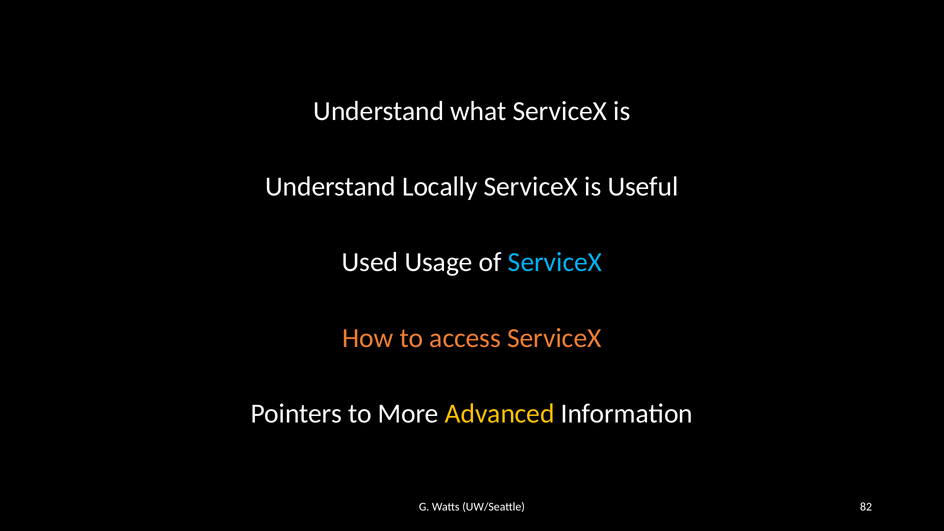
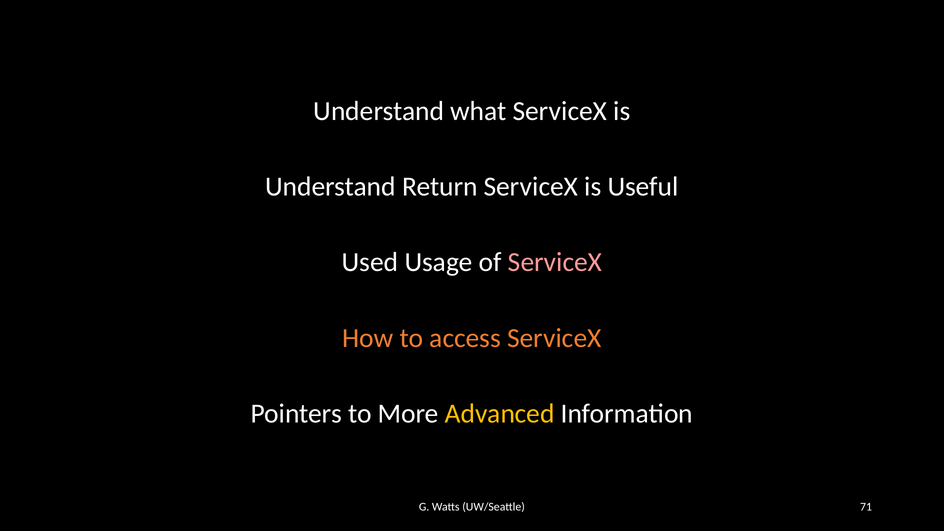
Locally: Locally -> Return
ServiceX at (555, 262) colour: light blue -> pink
82: 82 -> 71
